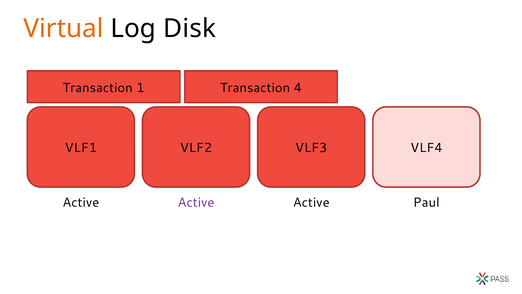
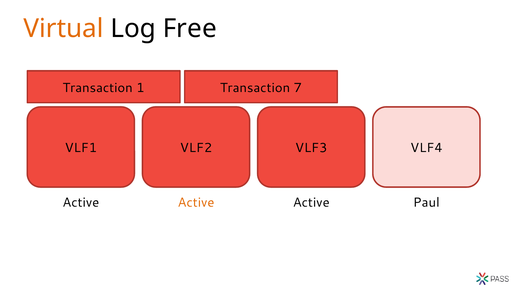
Disk: Disk -> Free
4: 4 -> 7
Active at (196, 202) colour: purple -> orange
